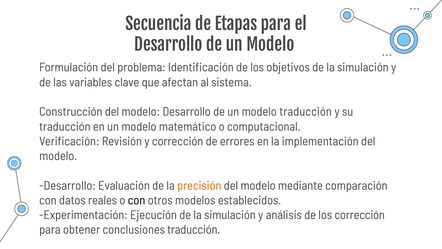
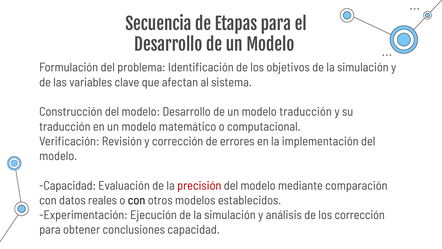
Desarrollo at (67, 185): Desarrollo -> Capacidad
precisión colour: orange -> red
conclusiones traducción: traducción -> capacidad
